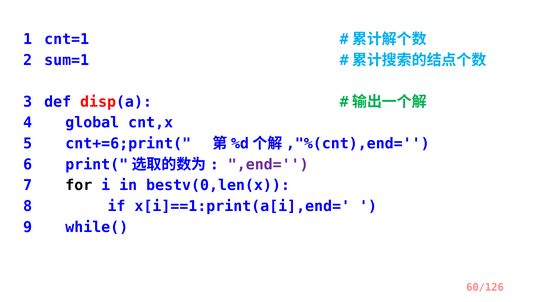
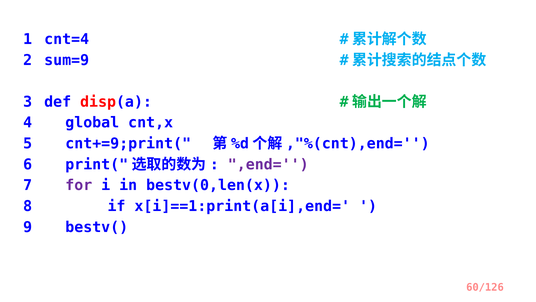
cnt=1: cnt=1 -> cnt=4
sum=1: sum=1 -> sum=9
cnt+=6;print(: cnt+=6;print( -> cnt+=9;print(
for colour: black -> purple
while(: while( -> bestv(
